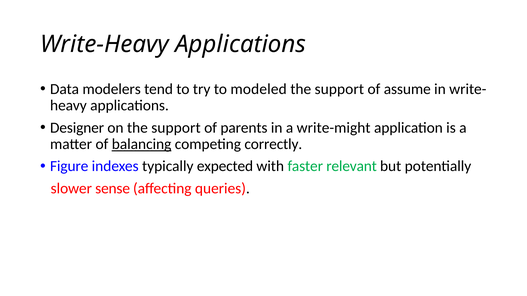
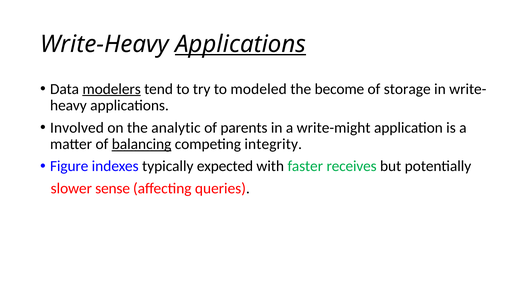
Applications at (241, 44) underline: none -> present
modelers underline: none -> present
support at (339, 89): support -> become
assume: assume -> storage
Designer: Designer -> Involved
on the support: support -> analytic
correctly: correctly -> integrity
relevant: relevant -> receives
